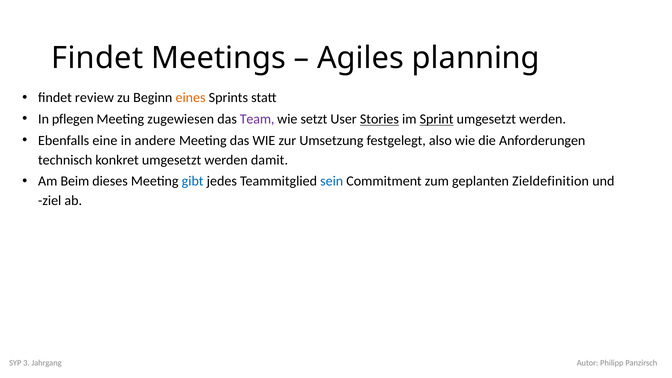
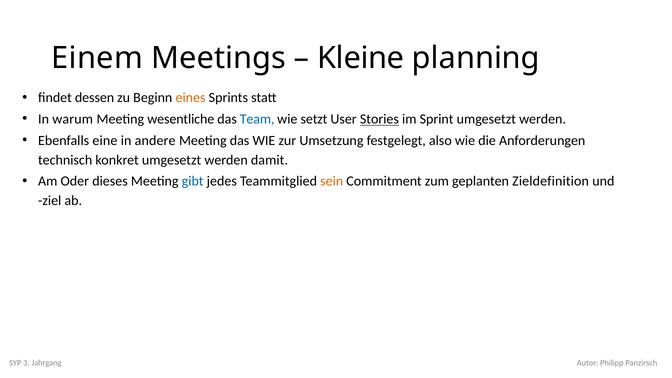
Findet at (97, 58): Findet -> Einem
Agiles: Agiles -> Kleine
review: review -> dessen
pflegen: pflegen -> warum
zugewiesen: zugewiesen -> wesentliche
Team colour: purple -> blue
Sprint underline: present -> none
Beim: Beim -> Oder
sein colour: blue -> orange
